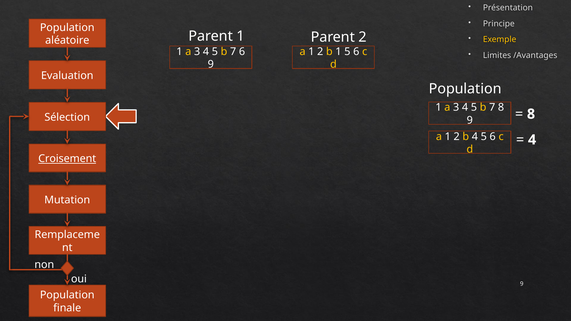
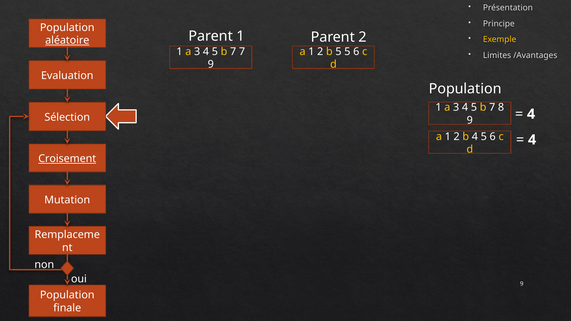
aléatoire underline: none -> present
7 6: 6 -> 7
b 1: 1 -> 5
8 at (531, 114): 8 -> 4
